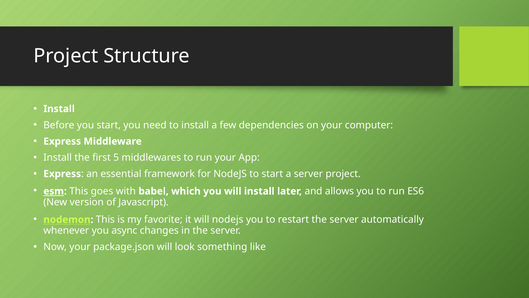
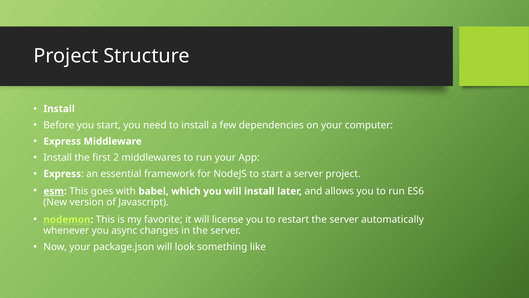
5: 5 -> 2
will nodejs: nodejs -> license
